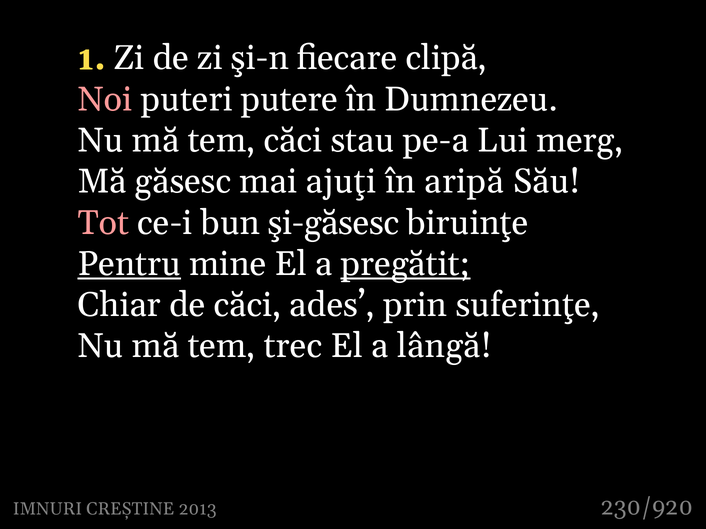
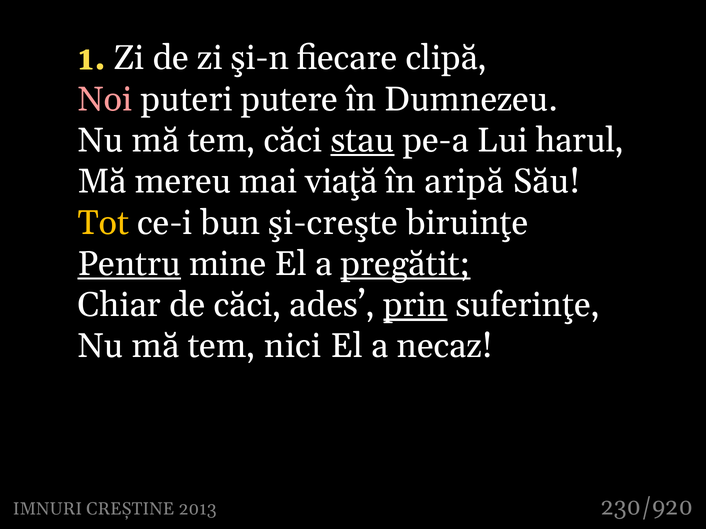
stau underline: none -> present
merg: merg -> harul
găsesc: găsesc -> mereu
ajuţi: ajuţi -> viaţă
Tot colour: pink -> yellow
şi-găsesc: şi-găsesc -> şi-creşte
prin underline: none -> present
trec: trec -> nici
lângă: lângă -> necaz
